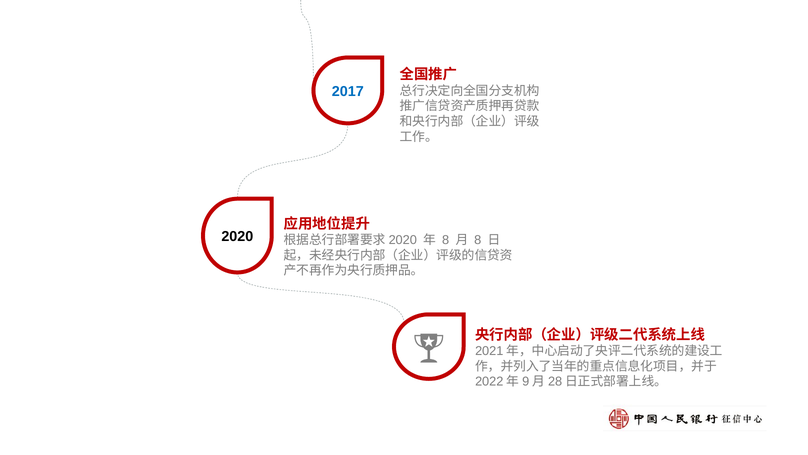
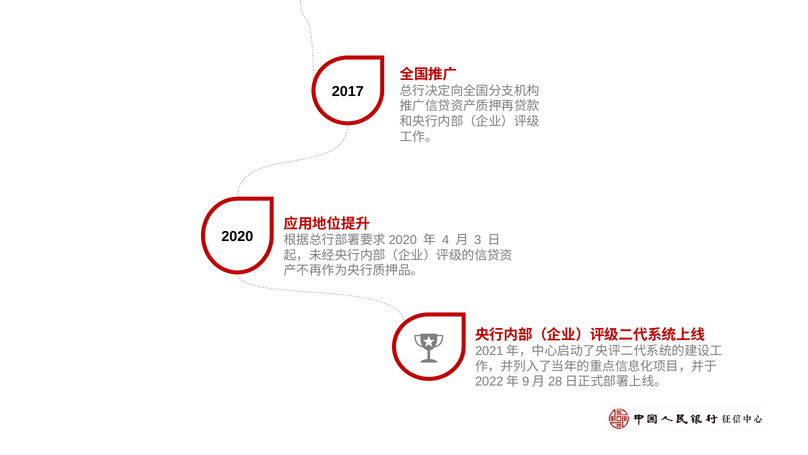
2017 colour: blue -> black
8 at (446, 240): 8 -> 4
8 at (478, 240): 8 -> 3
